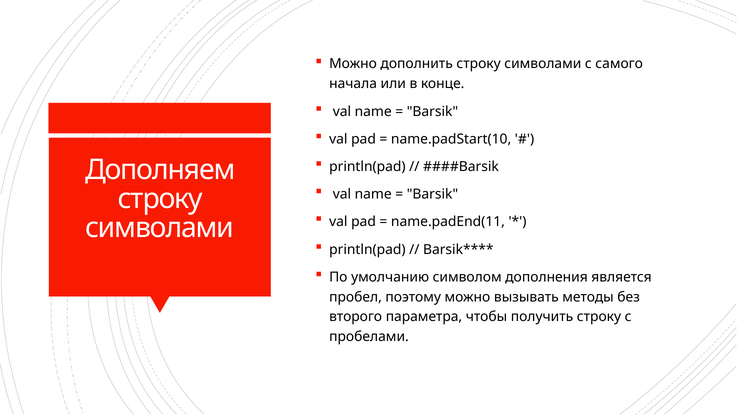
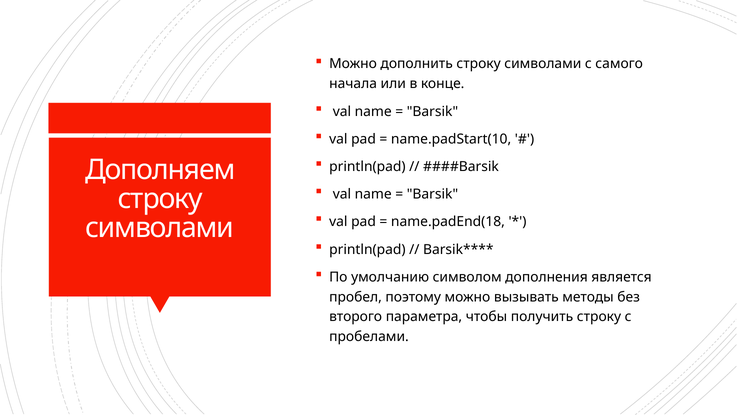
name.padEnd(11: name.padEnd(11 -> name.padEnd(18
